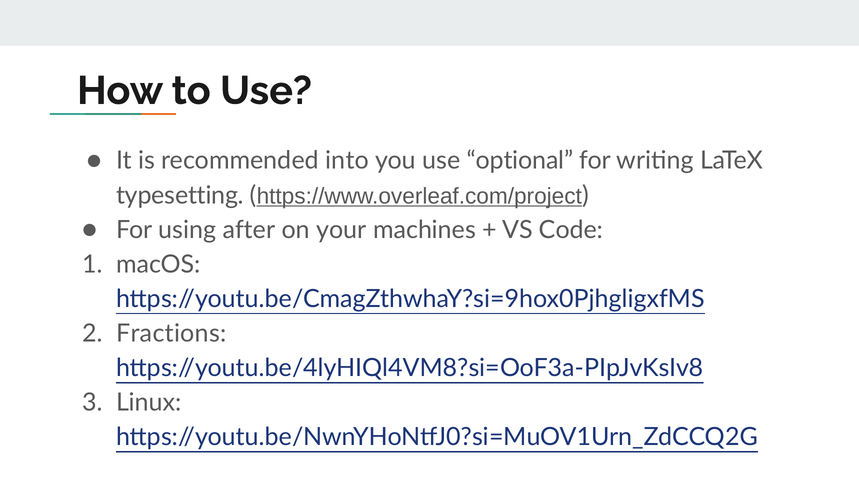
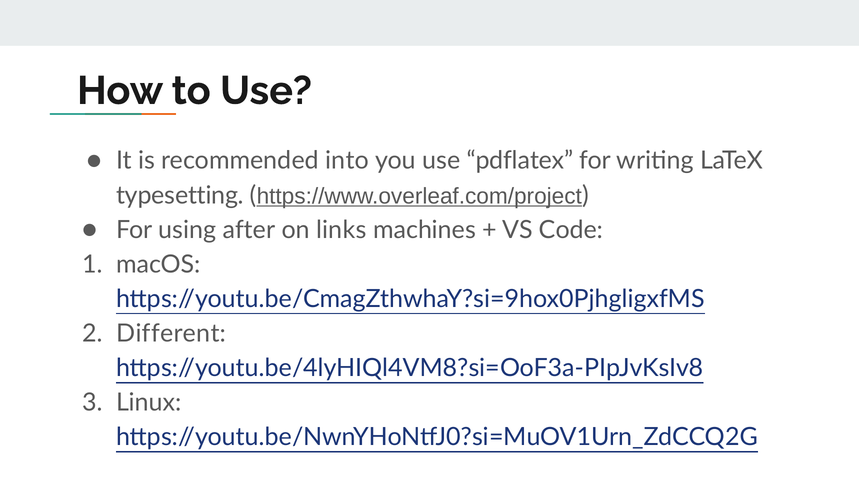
optional: optional -> pdflatex
your: your -> links
Fractions: Fractions -> Different
